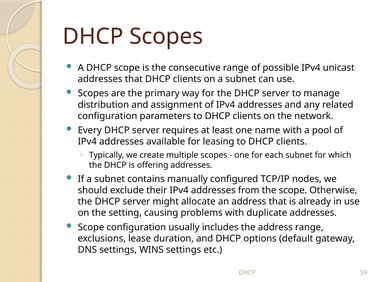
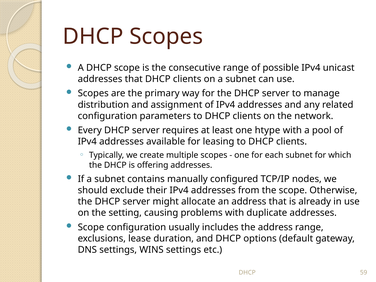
name: name -> htype
